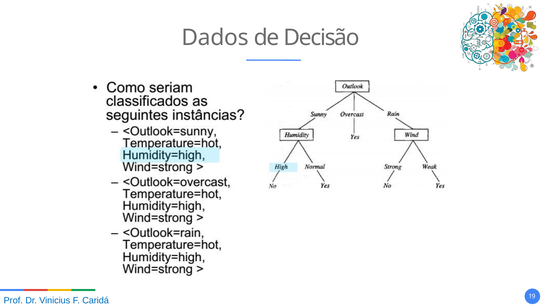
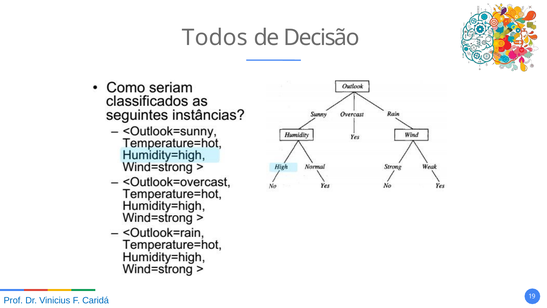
Dados: Dados -> Todos
